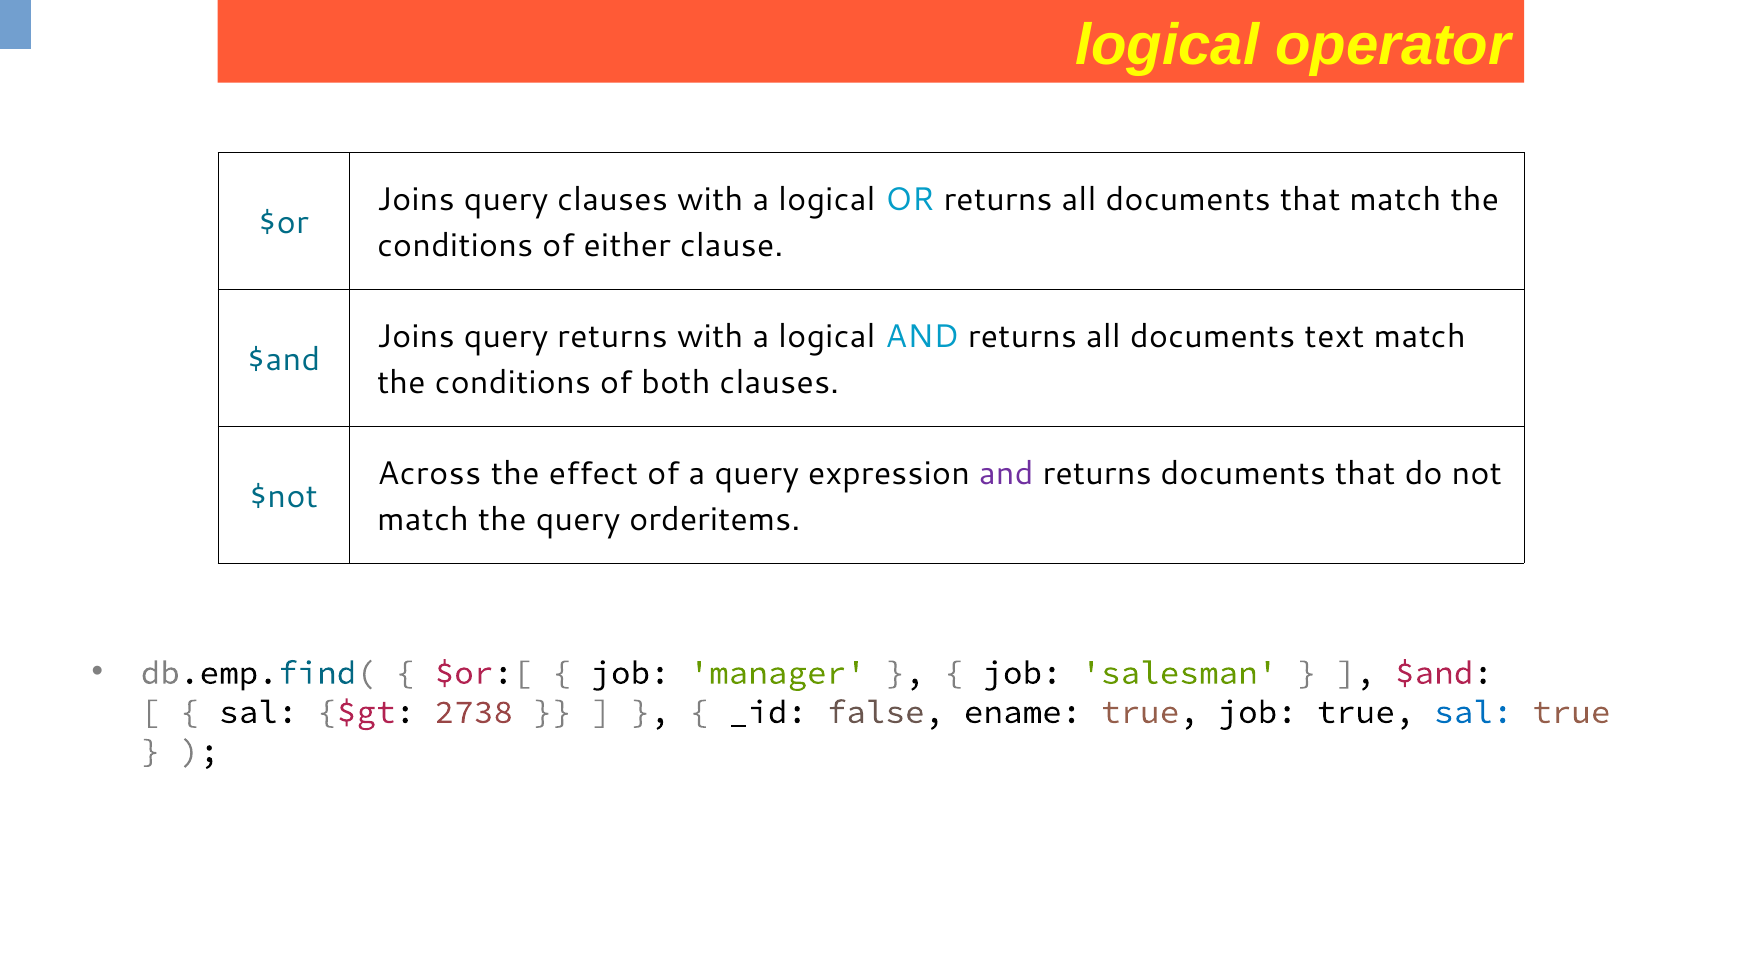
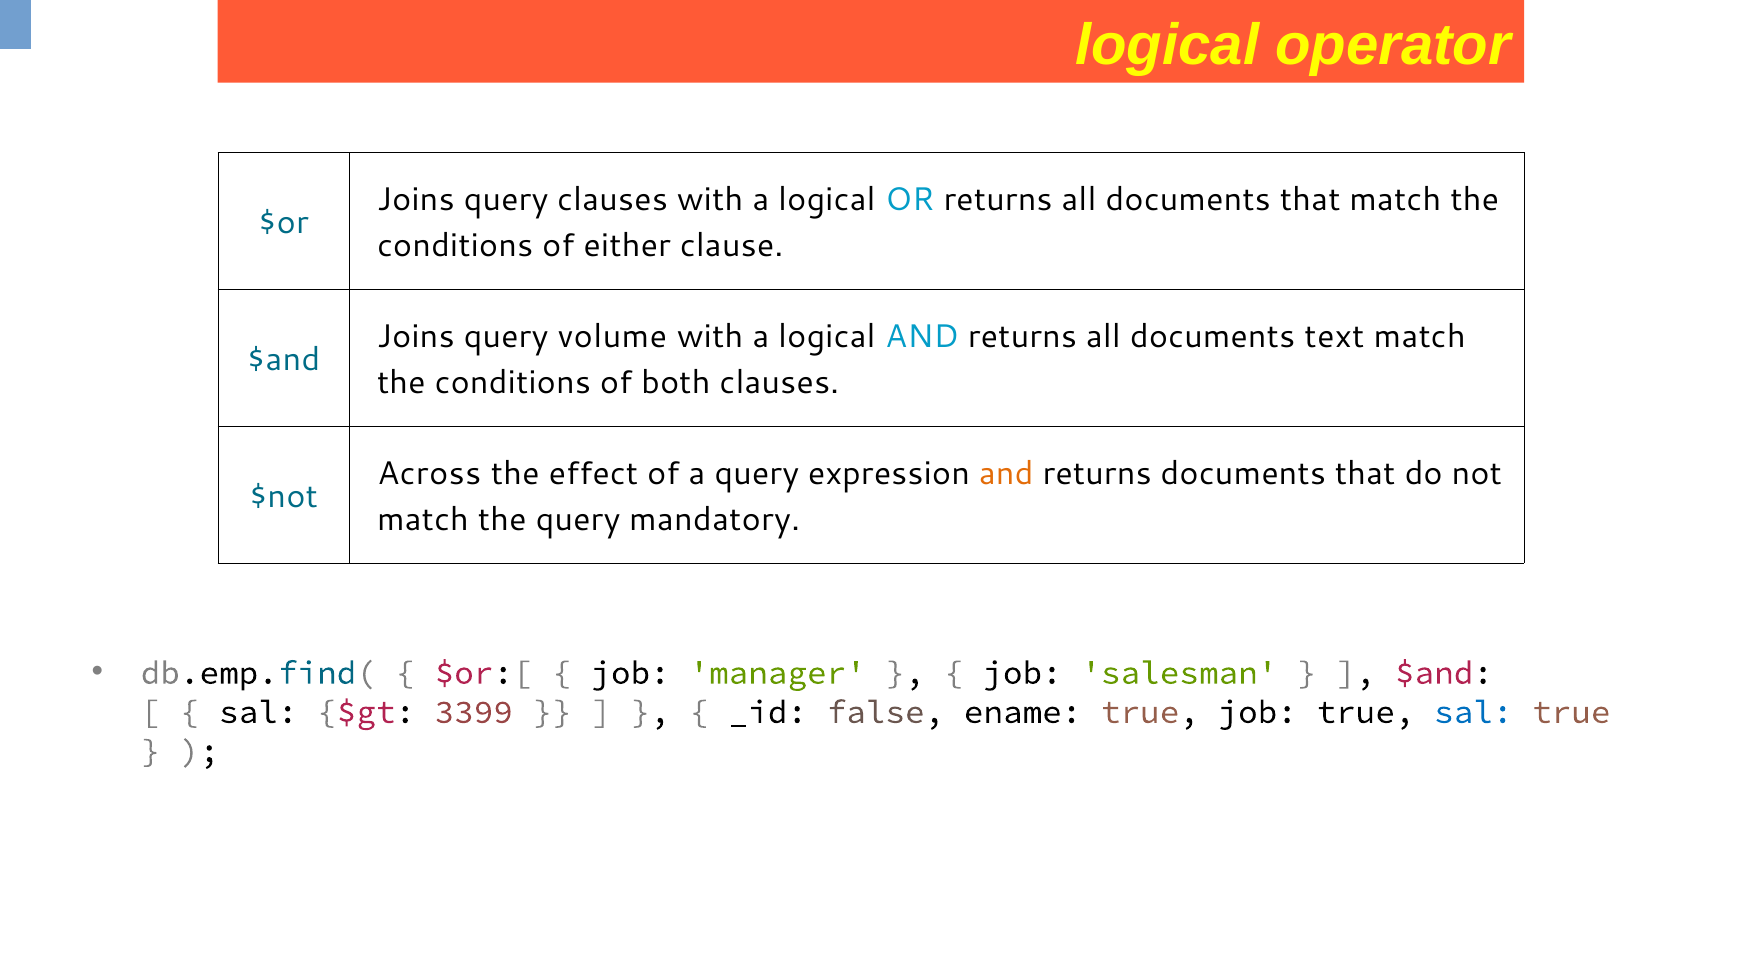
query returns: returns -> volume
and at (1006, 473) colour: purple -> orange
orderitems: orderitems -> mandatory
2738: 2738 -> 3399
